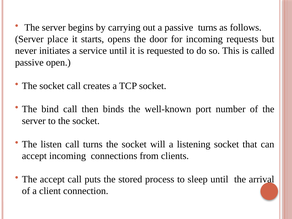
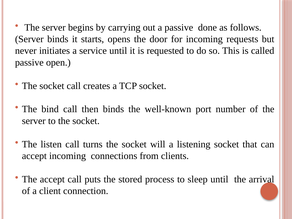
passive turns: turns -> done
Server place: place -> binds
